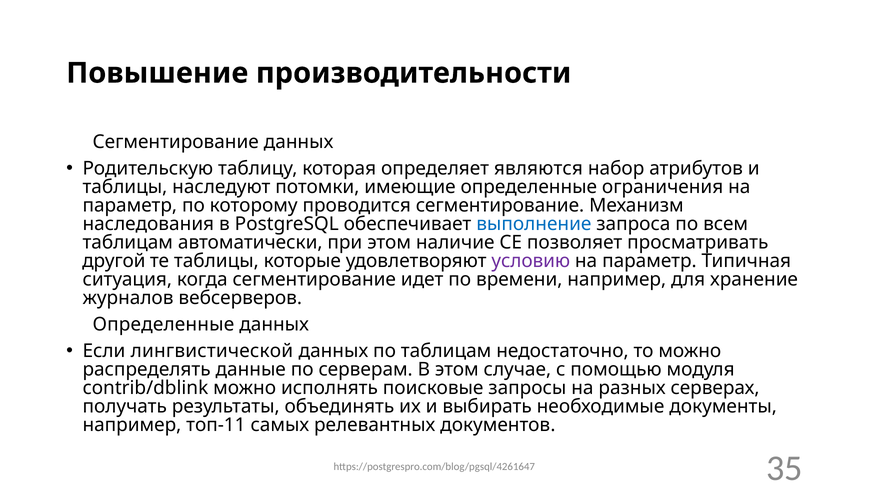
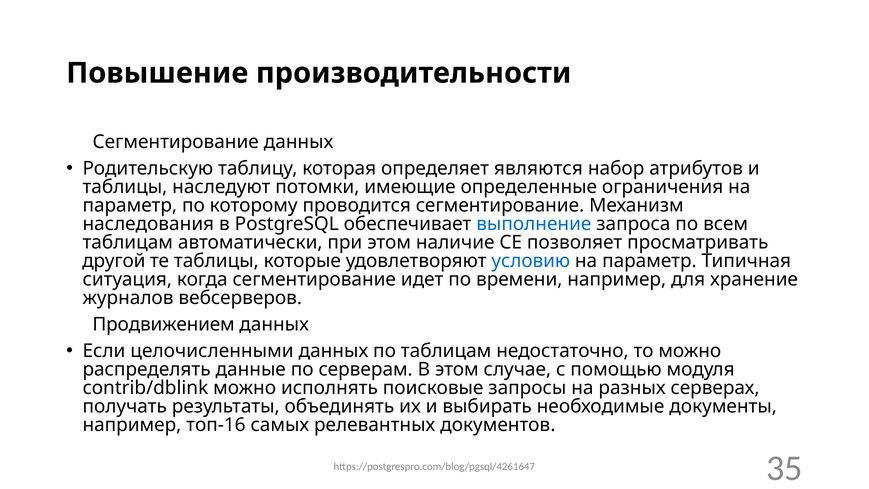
условию colour: purple -> blue
Определенные at (163, 324): Определенные -> Продвижением
лингвистической: лингвистической -> целочисленными
топ-11: топ-11 -> топ-16
